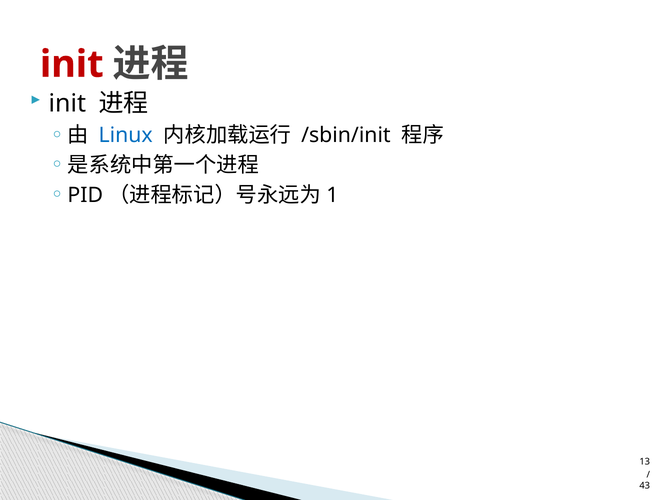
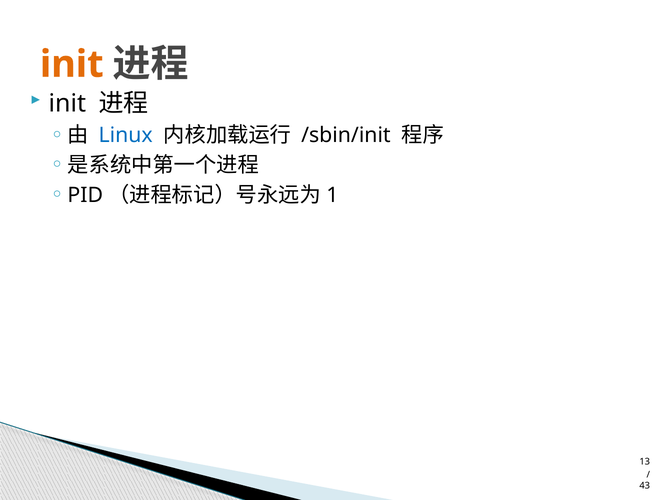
init at (72, 64) colour: red -> orange
